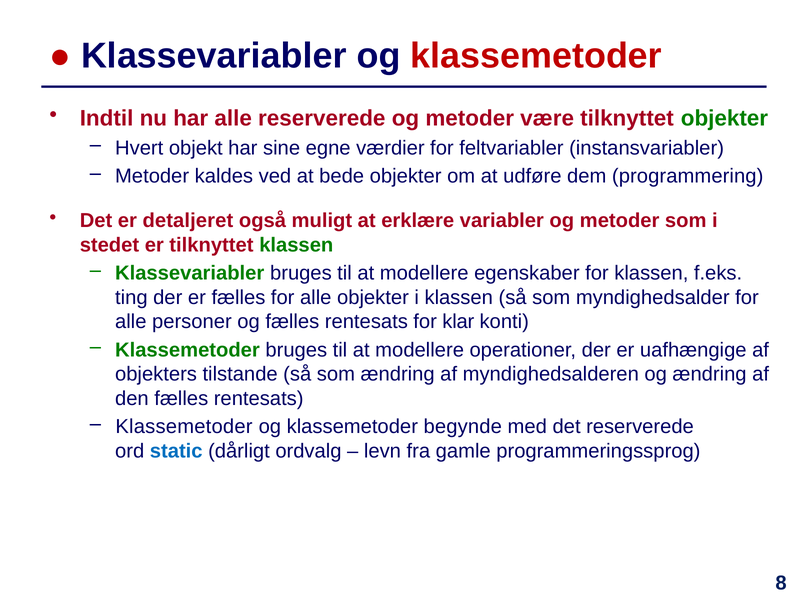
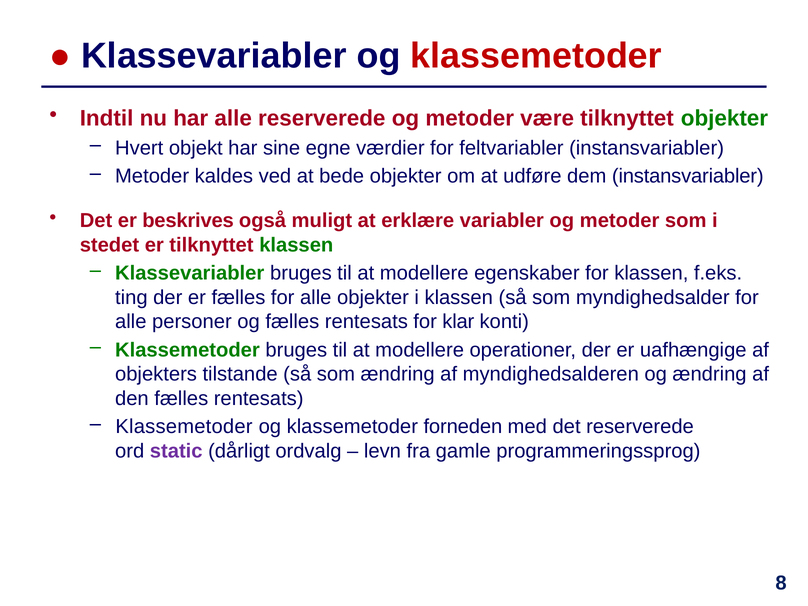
dem programmering: programmering -> instansvariabler
detaljeret: detaljeret -> beskrives
begynde: begynde -> forneden
static colour: blue -> purple
